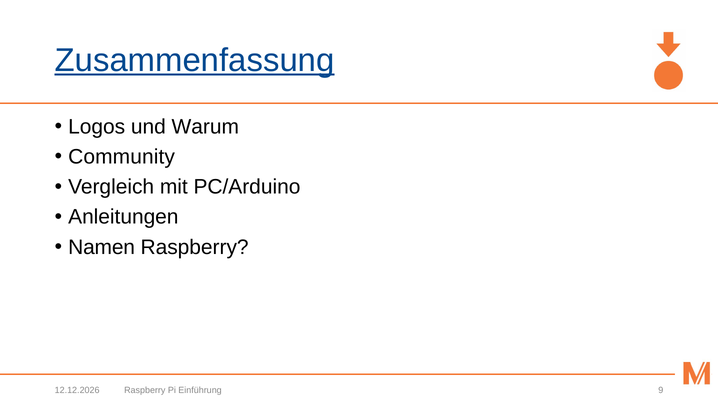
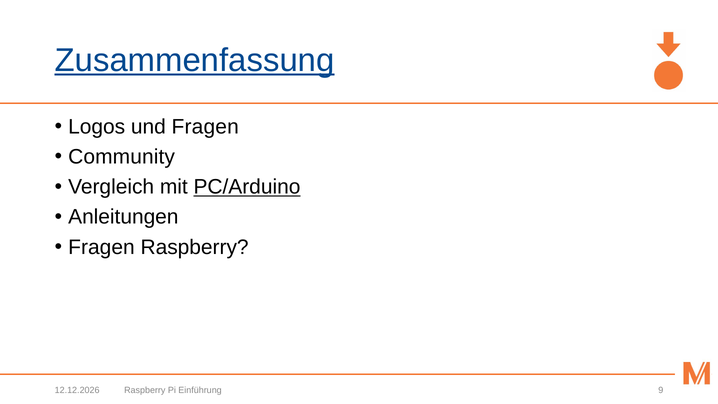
und Warum: Warum -> Fragen
PC/Arduino underline: none -> present
Namen at (102, 247): Namen -> Fragen
